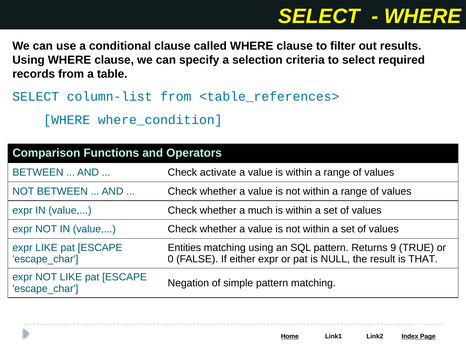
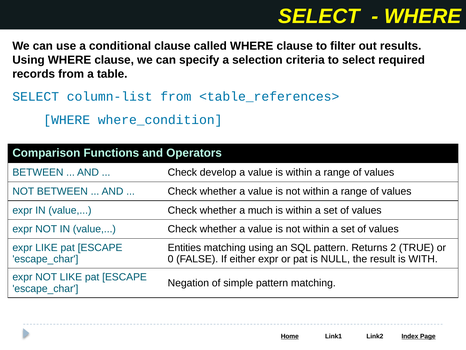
activate: activate -> develop
9: 9 -> 2
THAT: THAT -> WITH
